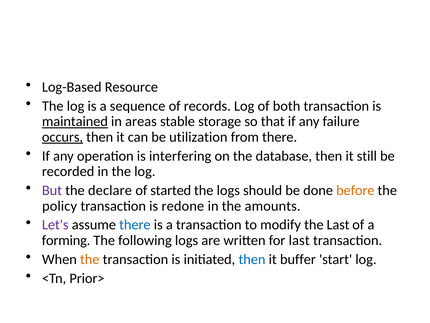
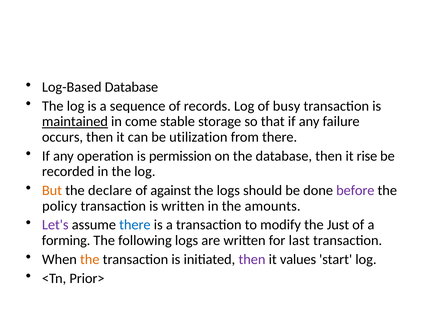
Log-Based Resource: Resource -> Database
both: both -> busy
areas: areas -> come
occurs underline: present -> none
interfering: interfering -> permission
still: still -> rise
But colour: purple -> orange
started: started -> against
before colour: orange -> purple
is redone: redone -> written
the Last: Last -> Just
then at (252, 259) colour: blue -> purple
buffer: buffer -> values
